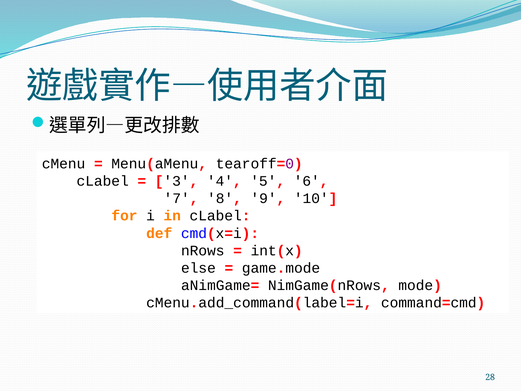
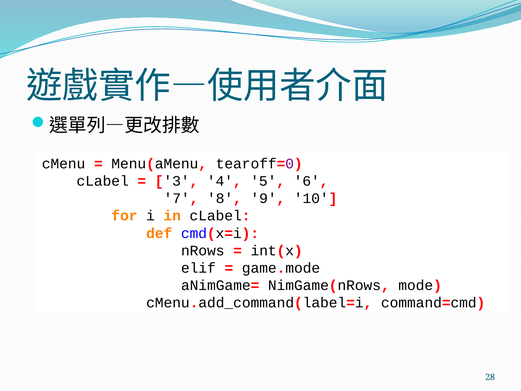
else: else -> elif
